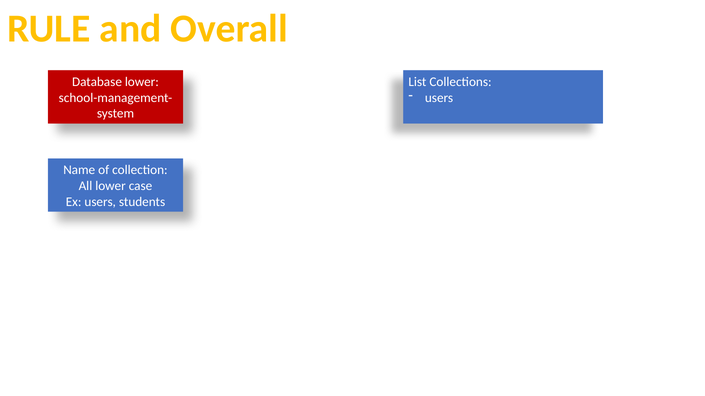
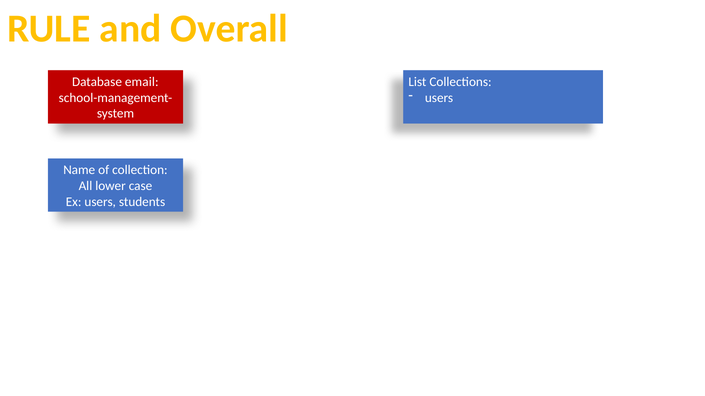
Database lower: lower -> email
